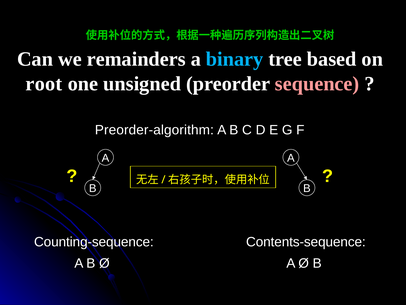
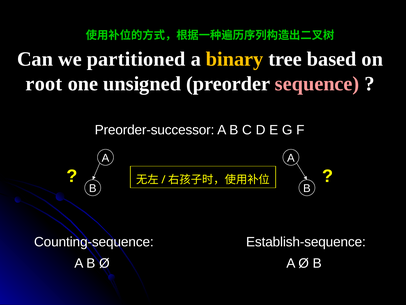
remainders: remainders -> partitioned
binary colour: light blue -> yellow
Preorder-algorithm: Preorder-algorithm -> Preorder-successor
Contents-sequence: Contents-sequence -> Establish-sequence
